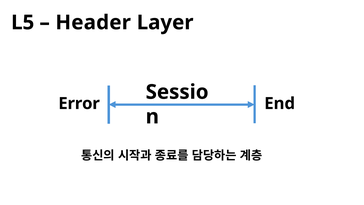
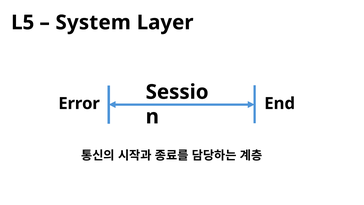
Header: Header -> System
